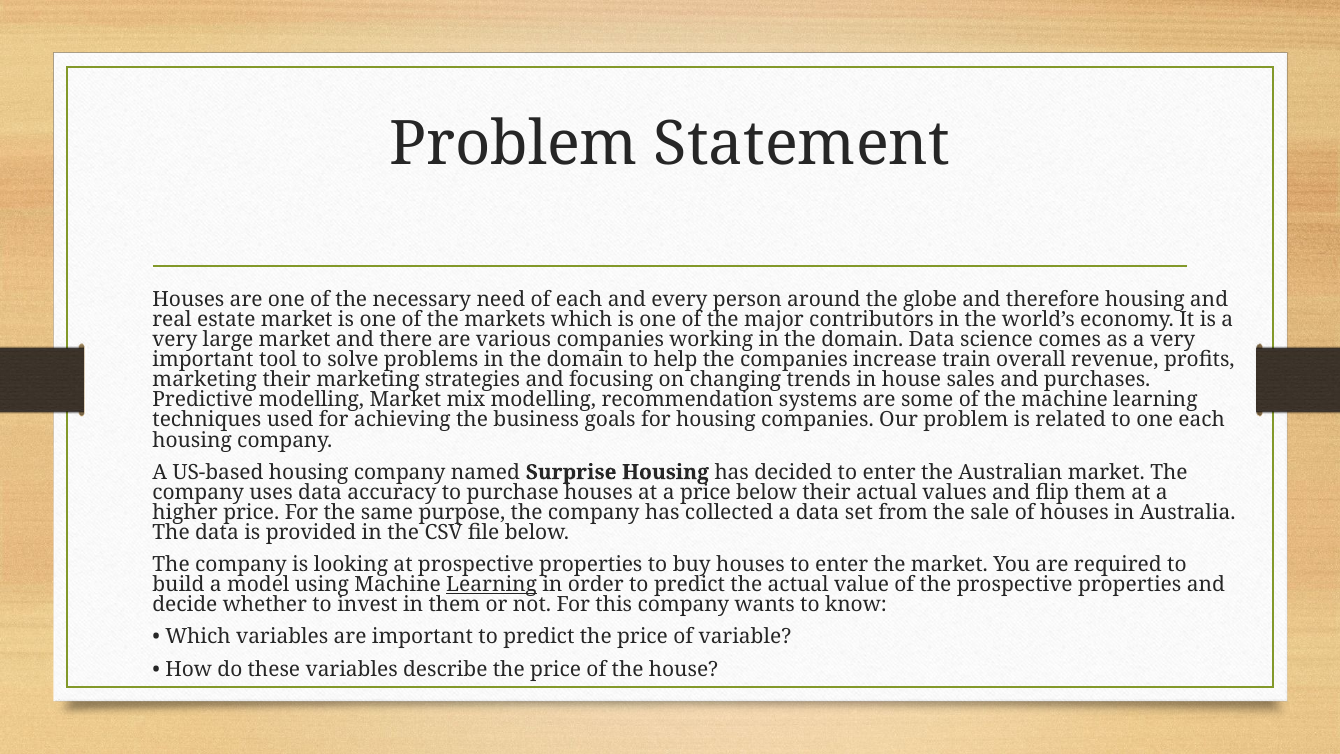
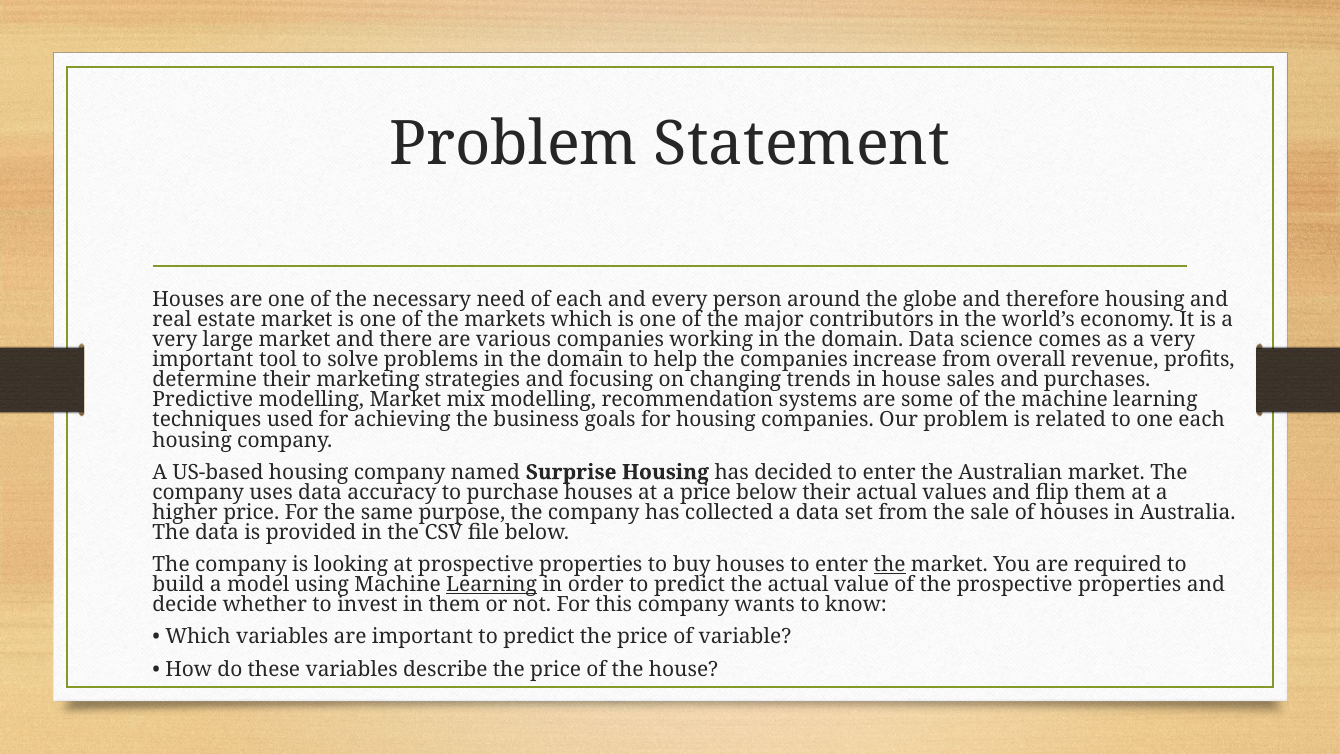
increase train: train -> from
marketing at (205, 380): marketing -> determine
the at (890, 565) underline: none -> present
